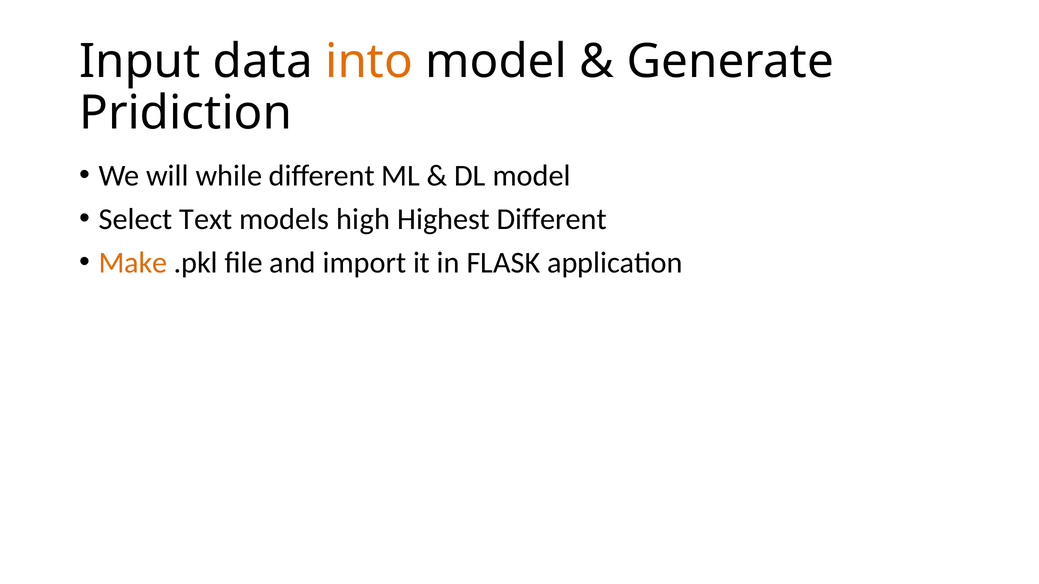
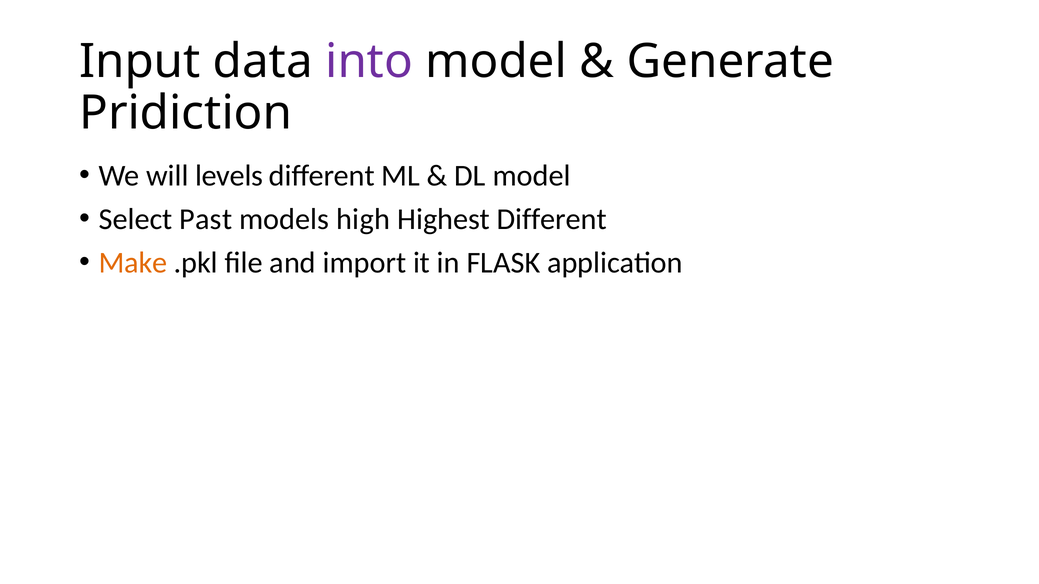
into colour: orange -> purple
while: while -> levels
Text: Text -> Past
